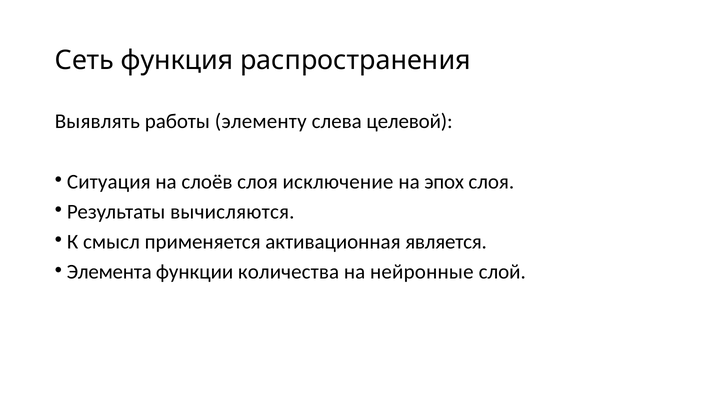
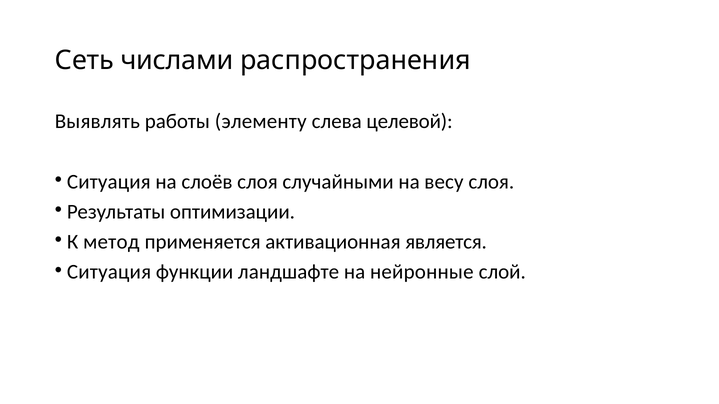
функция: функция -> числами
исключение: исключение -> случайными
эпох: эпох -> весу
вычисляются: вычисляются -> оптимизации
смысл: смысл -> метод
Элемента at (109, 272): Элемента -> Ситуация
количества: количества -> ландшафте
